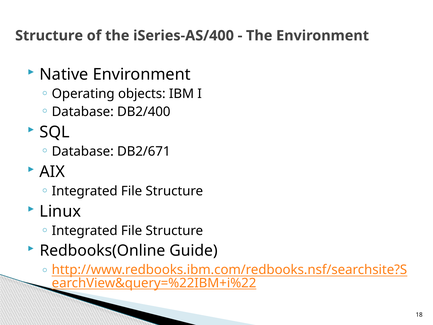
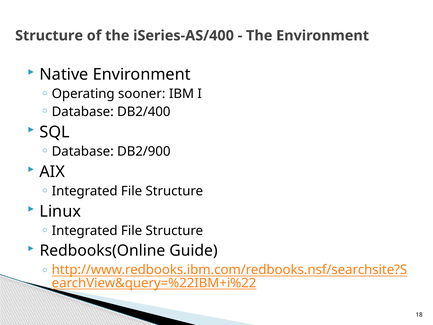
objects: objects -> sooner
DB2/671: DB2/671 -> DB2/900
